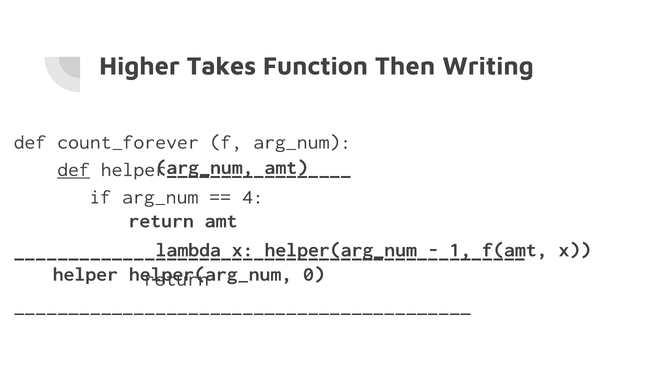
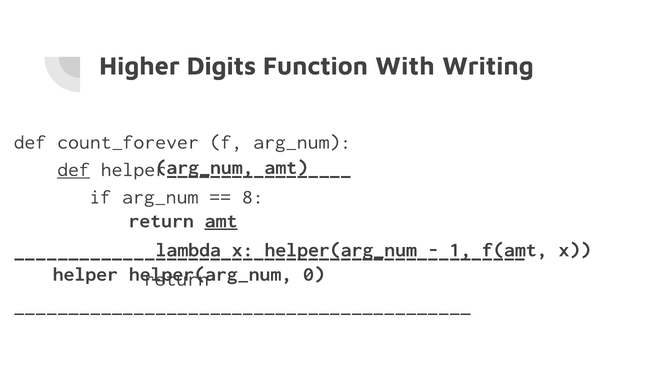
Takes: Takes -> Digits
Then: Then -> With
4: 4 -> 8
amt at (221, 220) underline: none -> present
